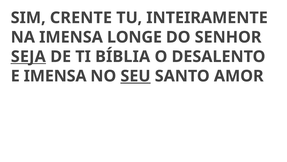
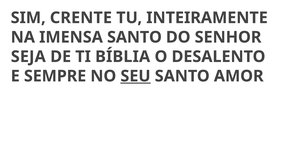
IMENSA LONGE: LONGE -> SANTO
SEJA underline: present -> none
E IMENSA: IMENSA -> SEMPRE
